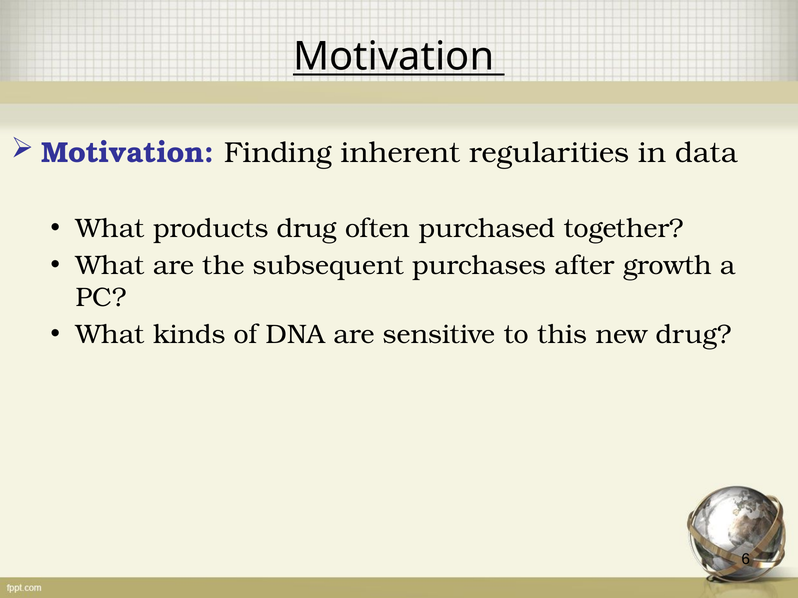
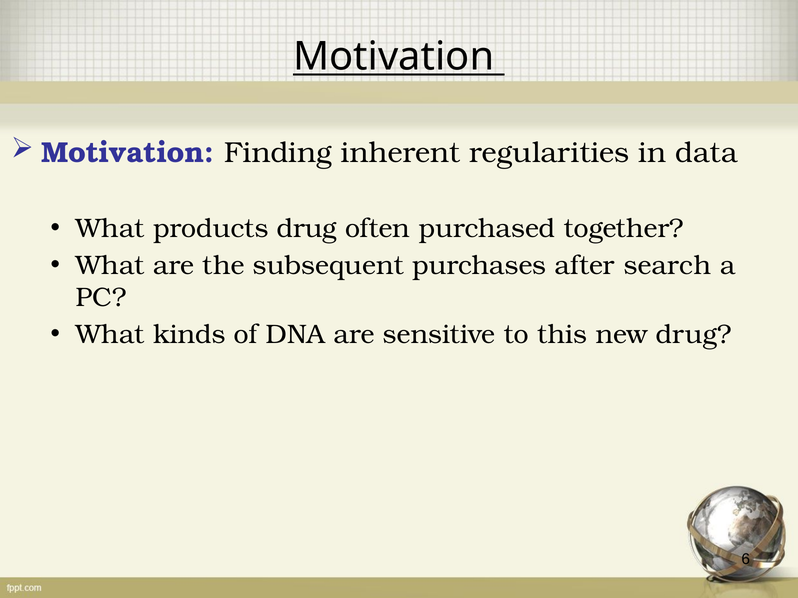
growth: growth -> search
